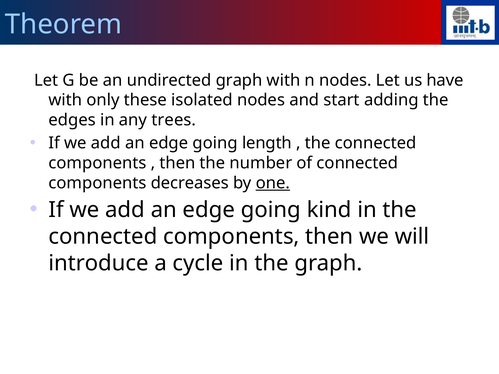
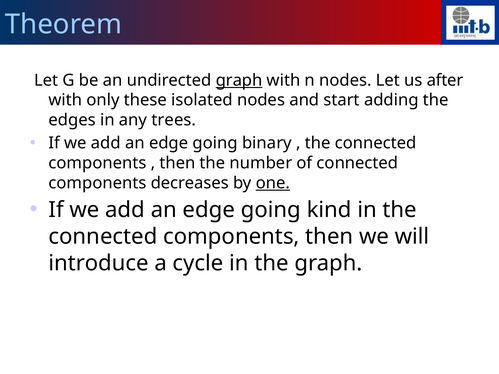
graph at (239, 80) underline: none -> present
have: have -> after
length: length -> binary
